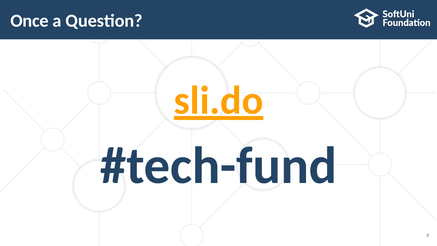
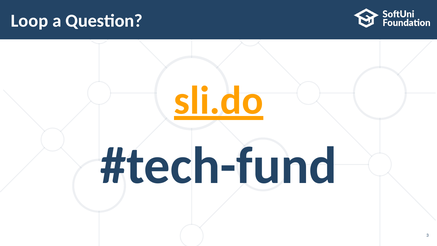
Once: Once -> Loop
